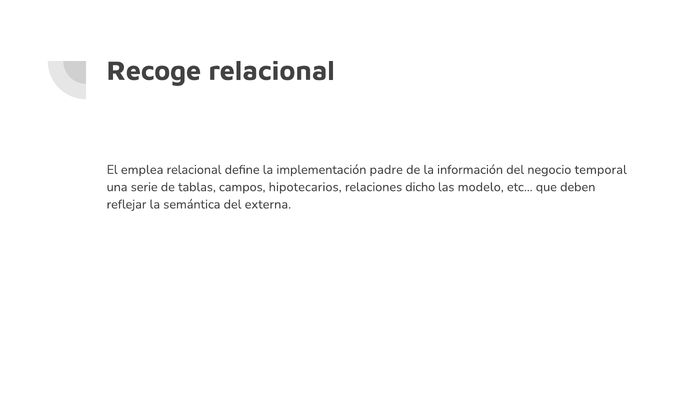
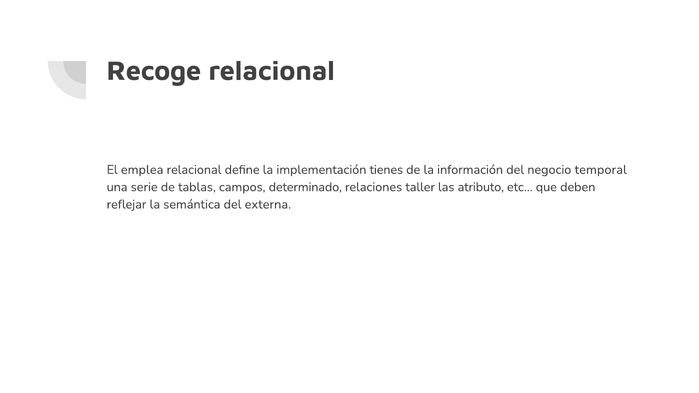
padre: padre -> tienes
hipotecarios: hipotecarios -> determinado
dicho: dicho -> taller
modelo: modelo -> atributo
